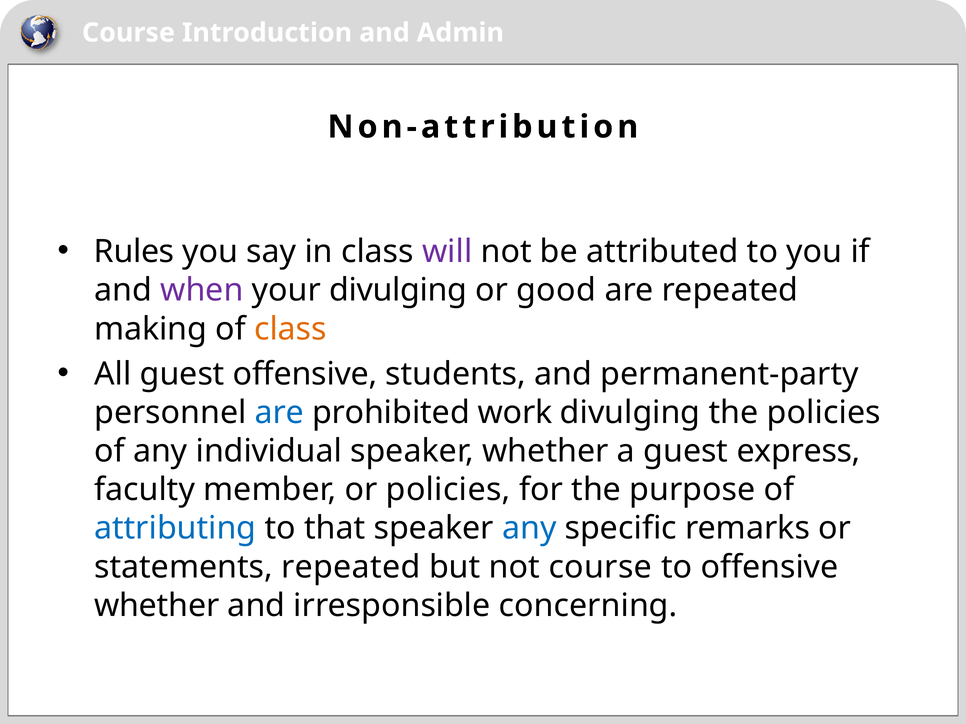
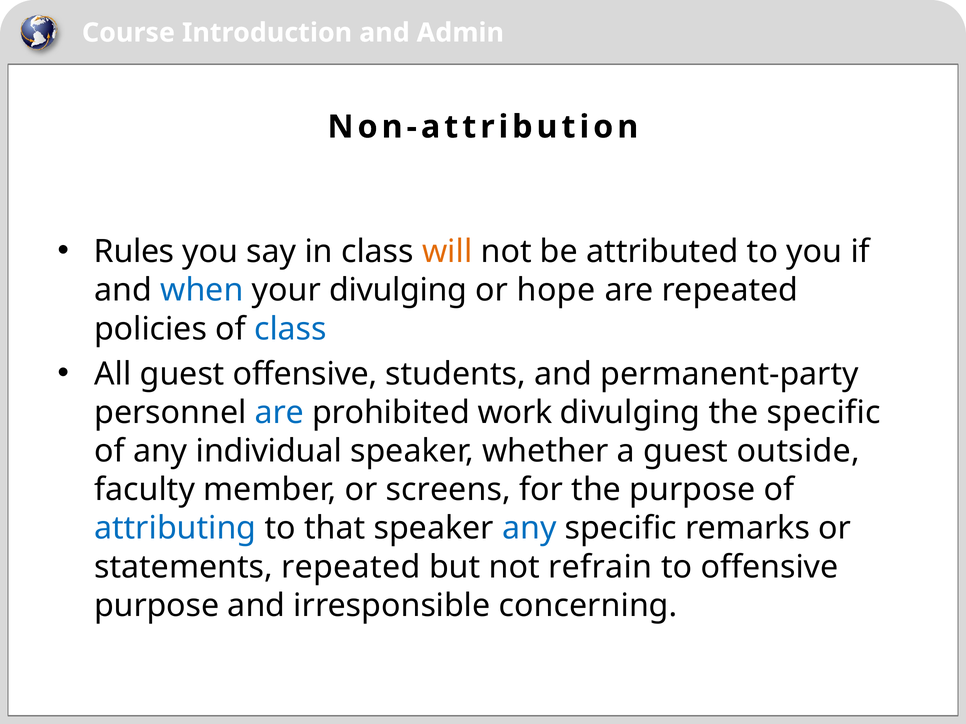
will colour: purple -> orange
when colour: purple -> blue
good: good -> hope
making: making -> policies
class at (290, 329) colour: orange -> blue
the policies: policies -> specific
express: express -> outside
or policies: policies -> screens
not course: course -> refrain
whether at (157, 606): whether -> purpose
